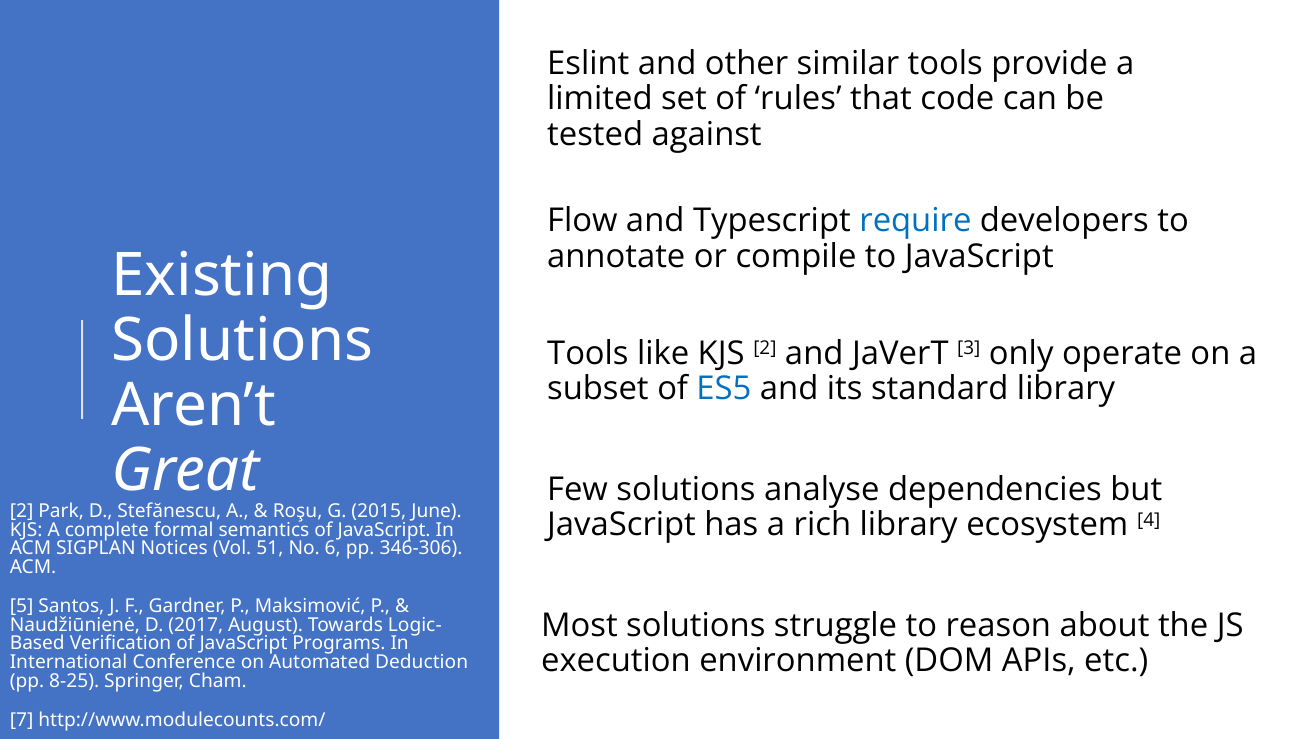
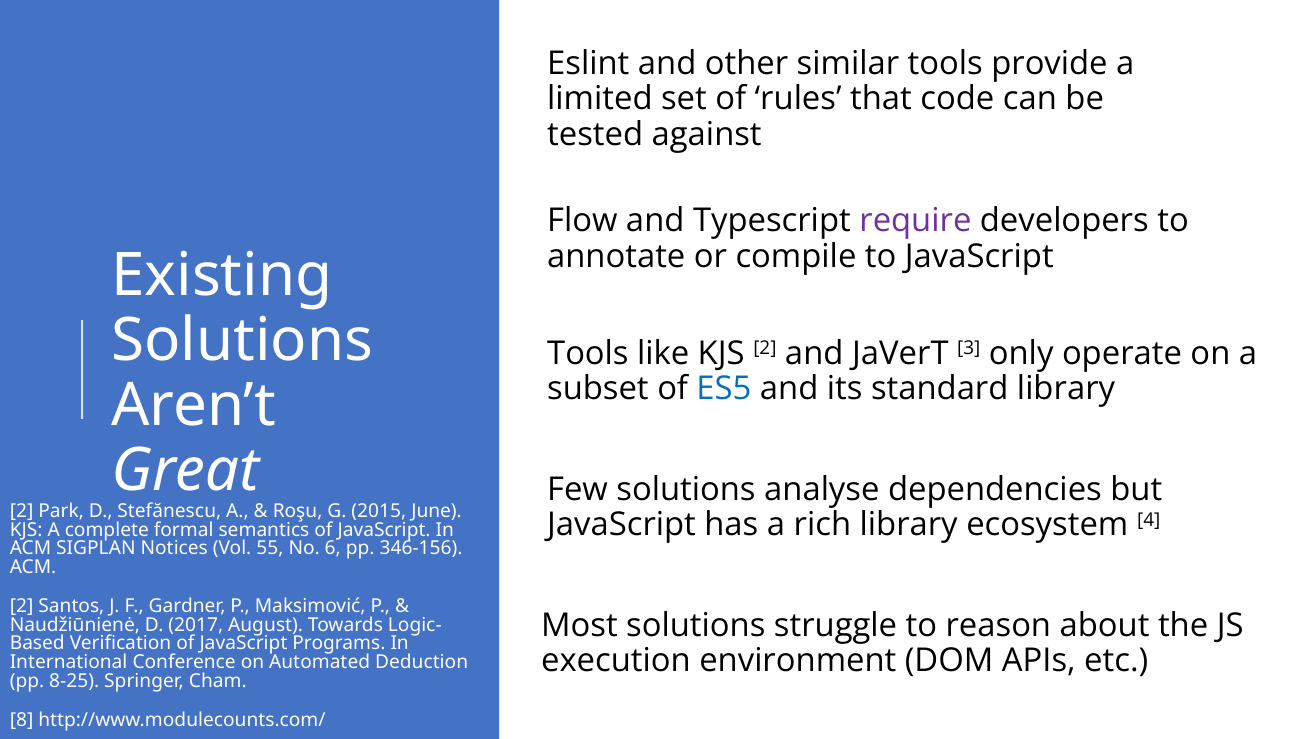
require colour: blue -> purple
51: 51 -> 55
346-306: 346-306 -> 346-156
5 at (22, 606): 5 -> 2
7: 7 -> 8
